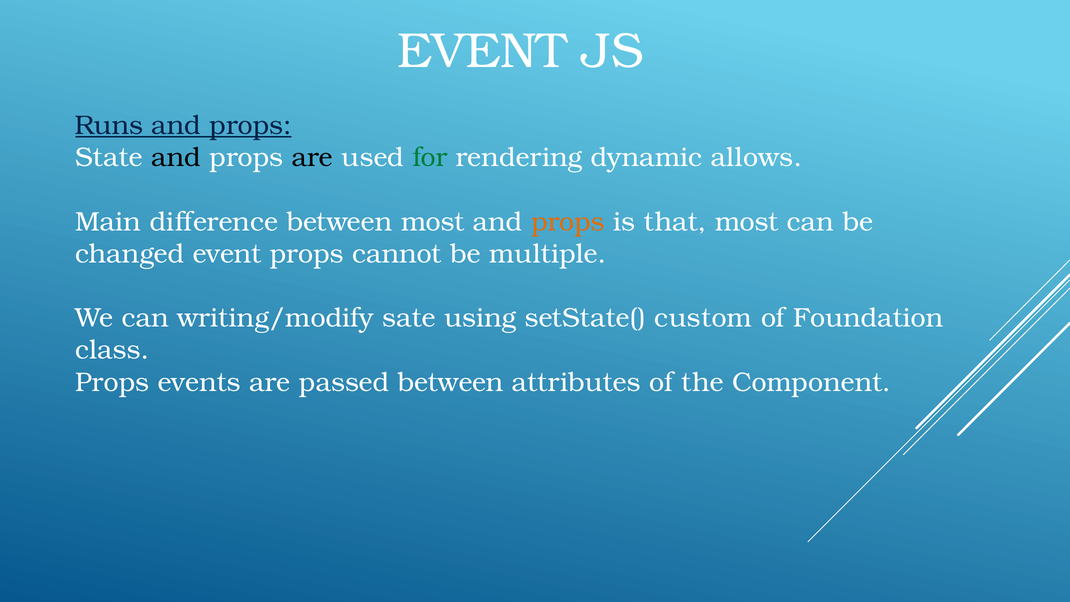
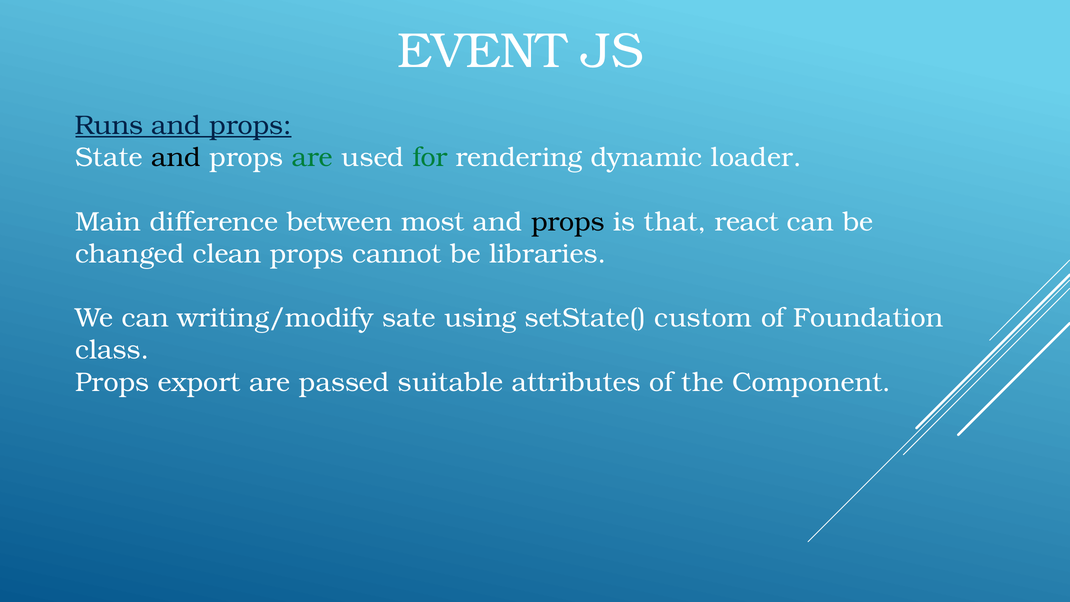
are at (312, 157) colour: black -> green
allows: allows -> loader
props at (568, 222) colour: orange -> black
that most: most -> react
changed event: event -> clean
multiple: multiple -> libraries
events: events -> export
passed between: between -> suitable
